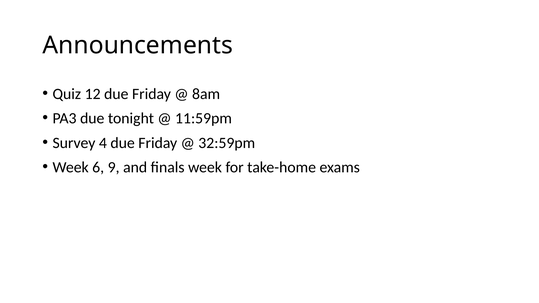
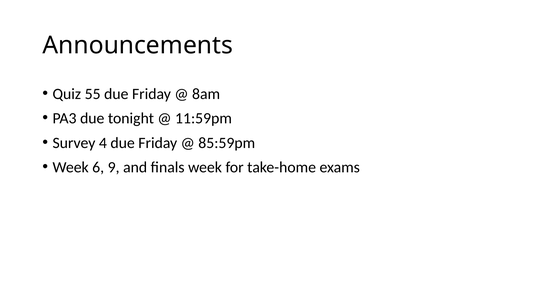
12: 12 -> 55
32:59pm: 32:59pm -> 85:59pm
